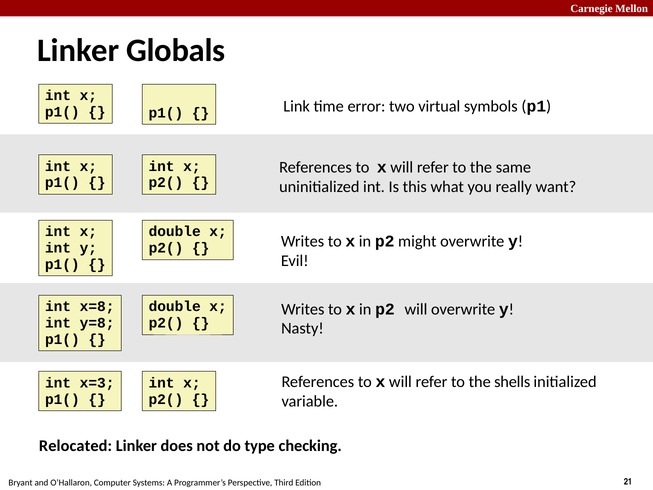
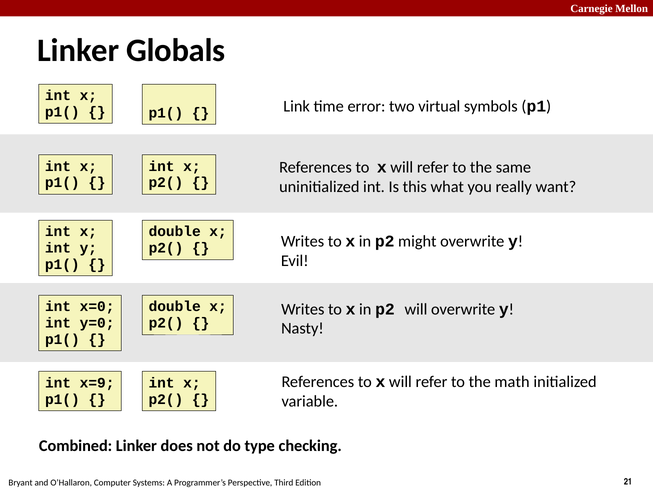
x=8: x=8 -> x=0
y=8: y=8 -> y=0
shells: shells -> math
x=3: x=3 -> x=9
Relocated: Relocated -> Combined
